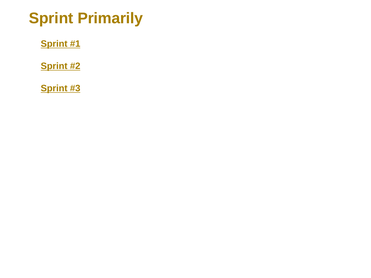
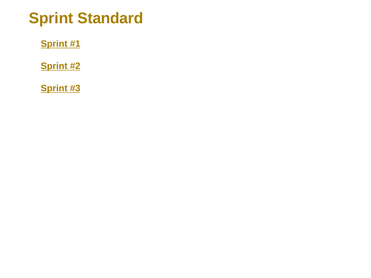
Primarily: Primarily -> Standard
